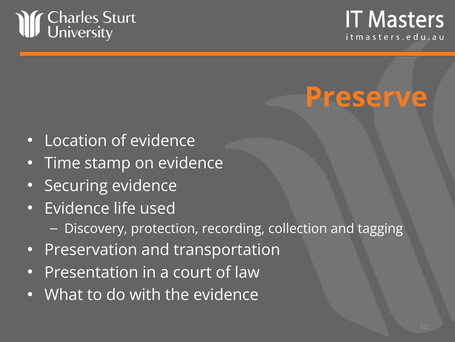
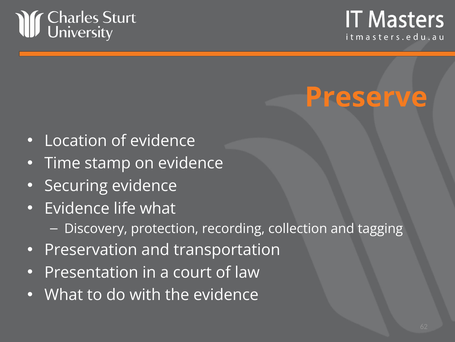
life used: used -> what
